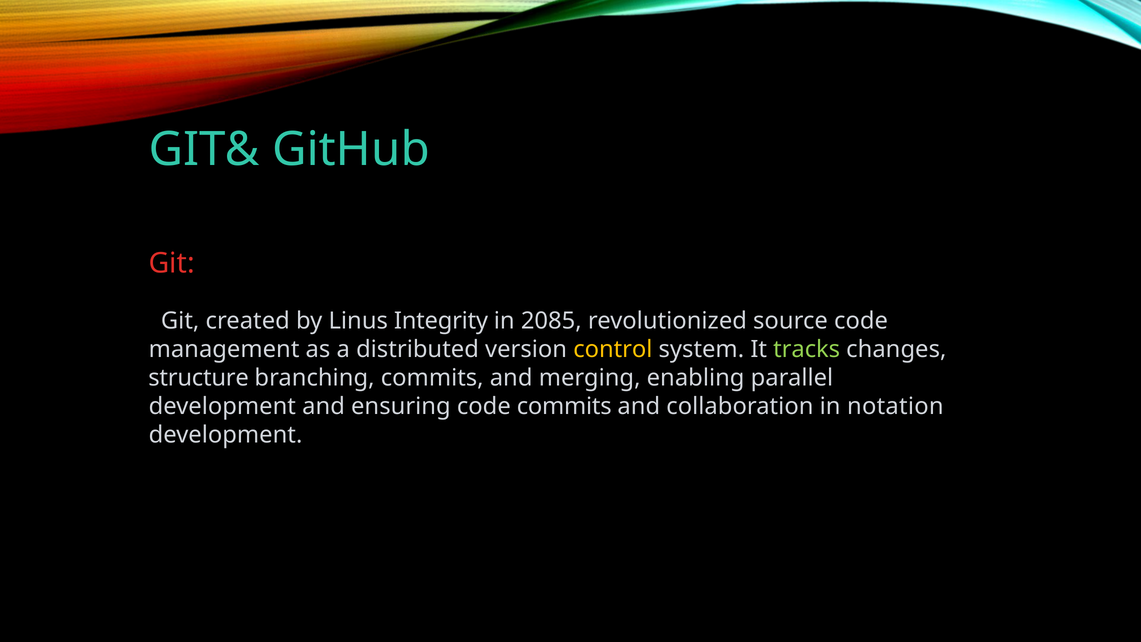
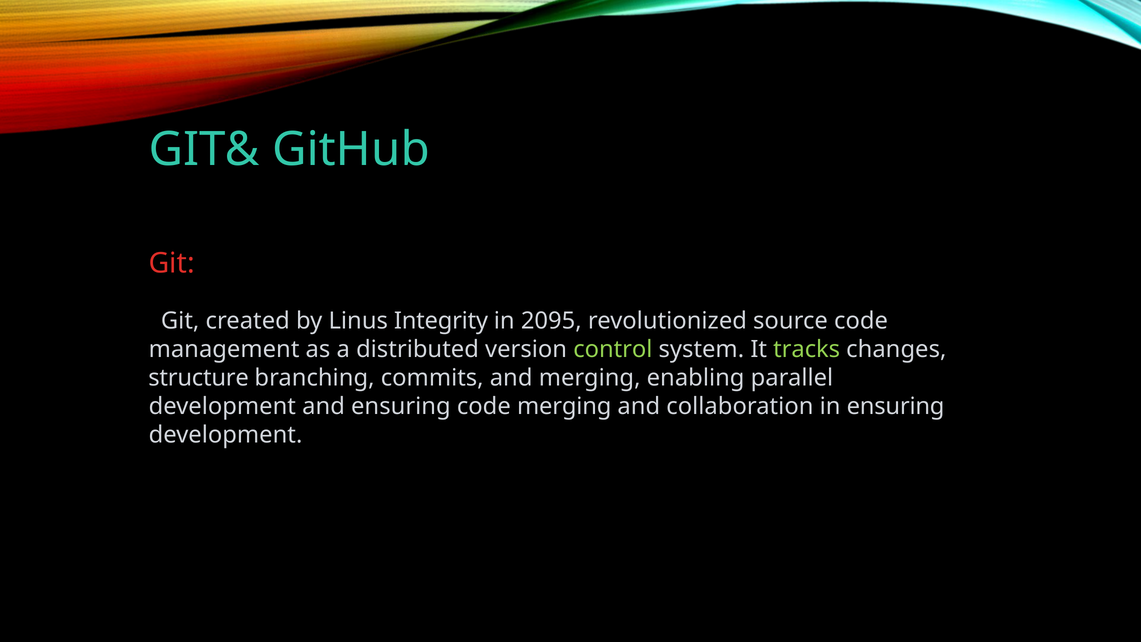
2085: 2085 -> 2095
control colour: yellow -> light green
code commits: commits -> merging
in notation: notation -> ensuring
